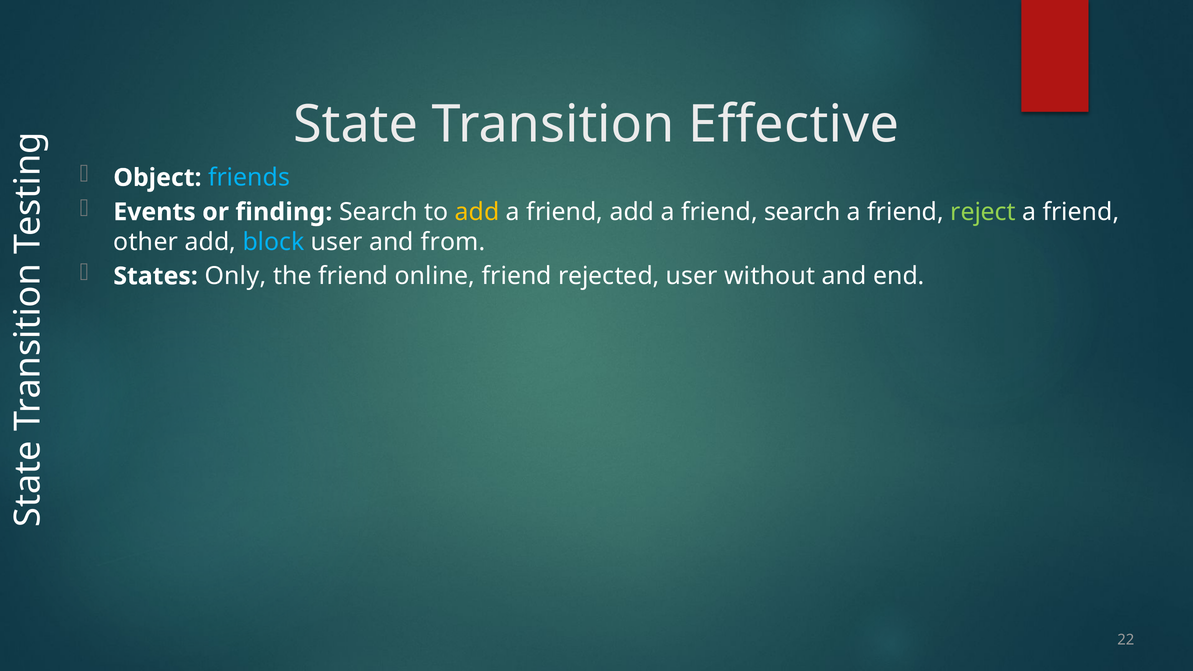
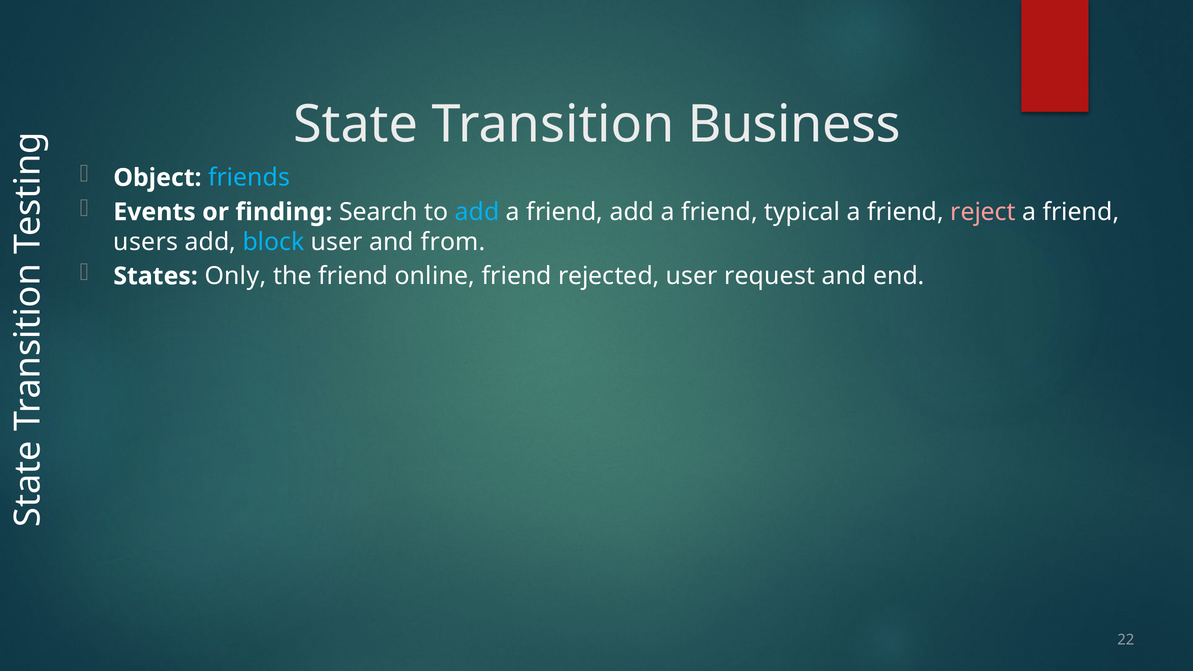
Effective: Effective -> Business
add at (477, 212) colour: yellow -> light blue
friend search: search -> typical
reject colour: light green -> pink
other: other -> users
without: without -> request
